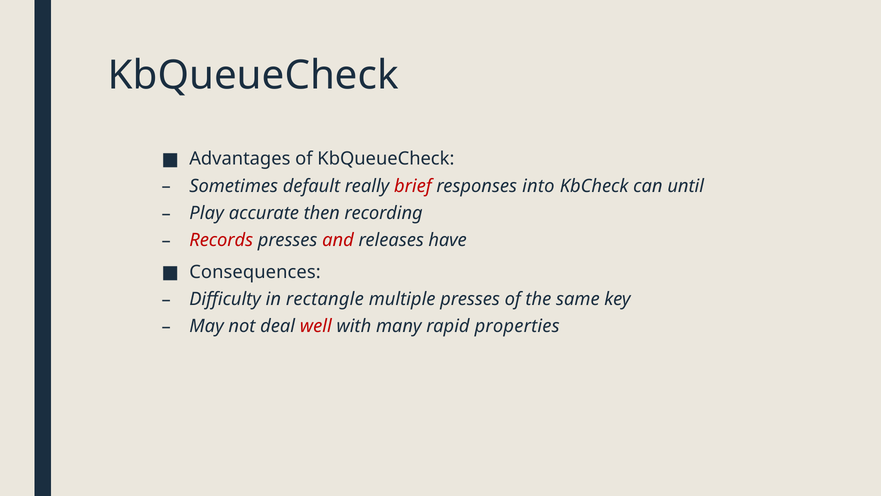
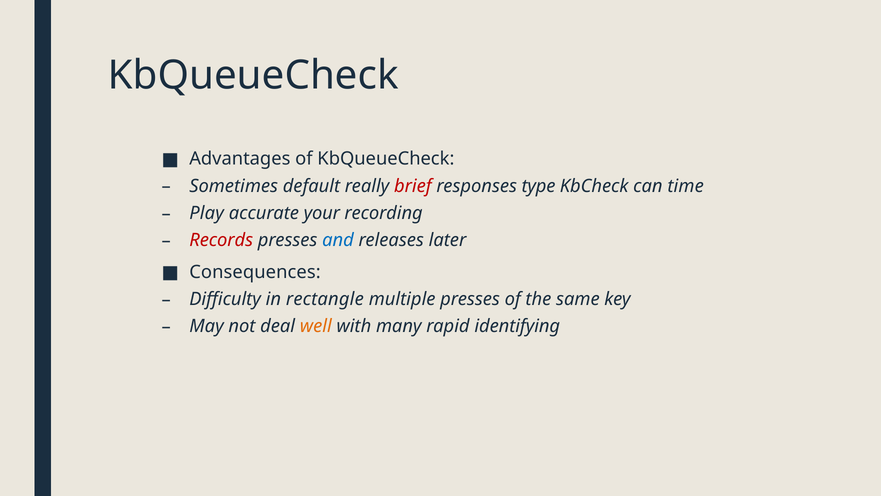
into: into -> type
until: until -> time
then: then -> your
and colour: red -> blue
have: have -> later
well colour: red -> orange
properties: properties -> identifying
